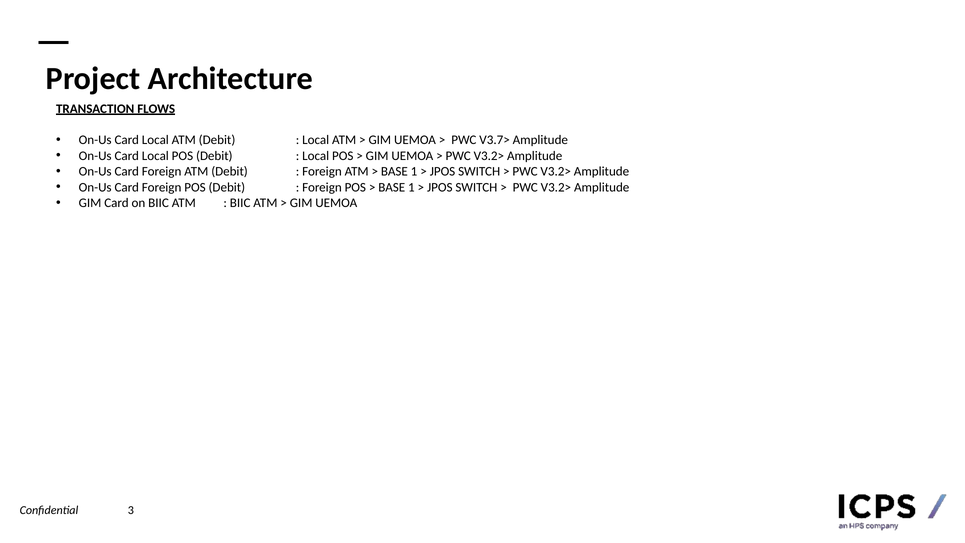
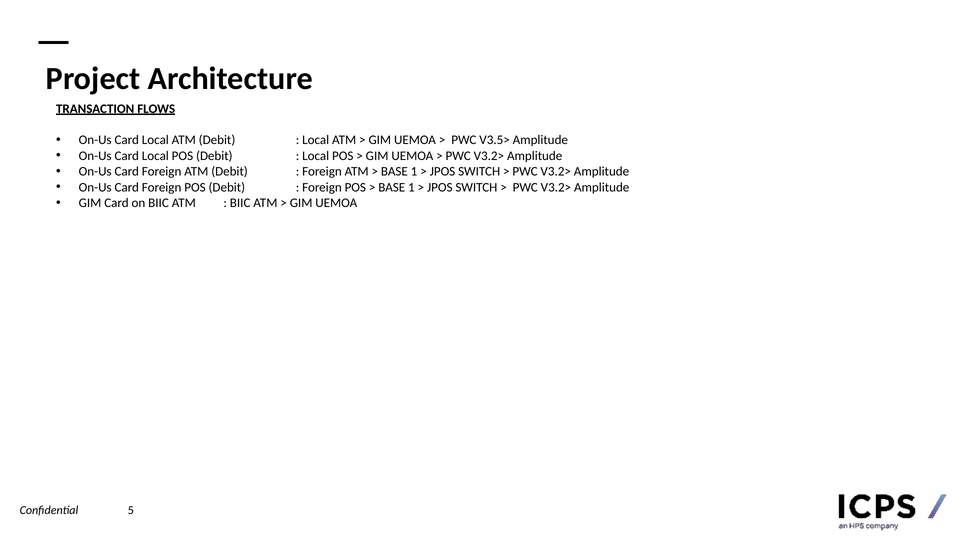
V3.7>: V3.7> -> V3.5>
3: 3 -> 5
